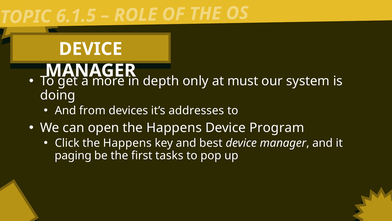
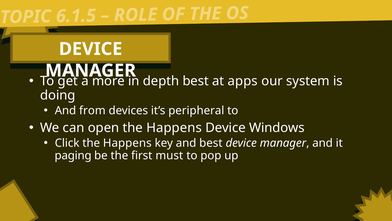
depth only: only -> best
must: must -> apps
addresses: addresses -> peripheral
Program: Program -> Windows
tasks: tasks -> must
